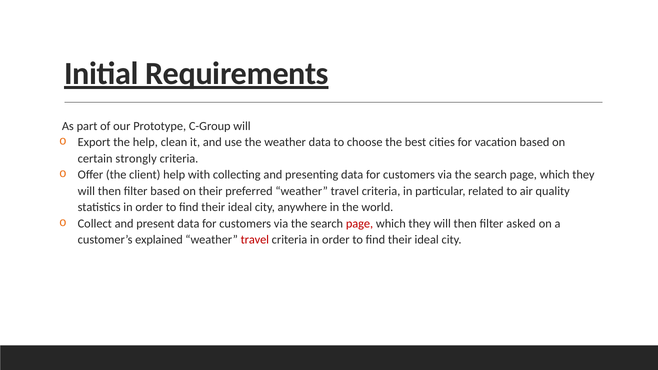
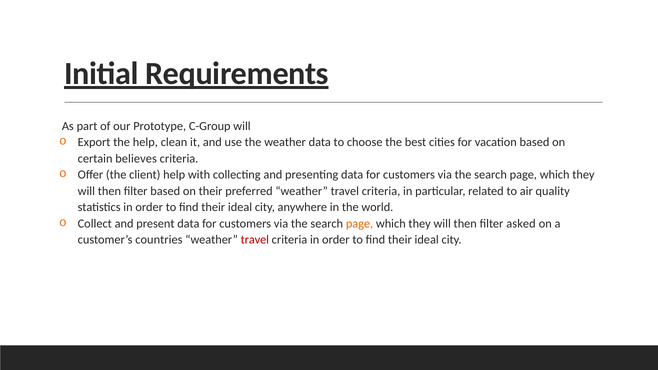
strongly: strongly -> believes
page at (360, 224) colour: red -> orange
explained: explained -> countries
